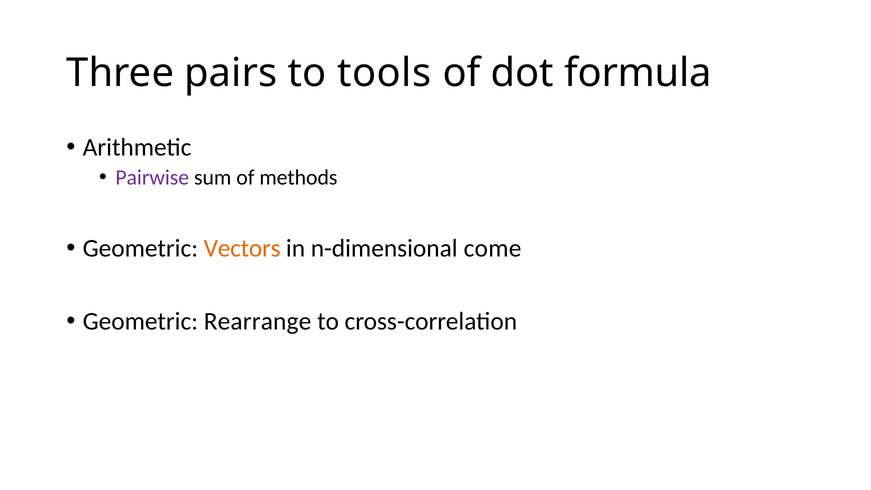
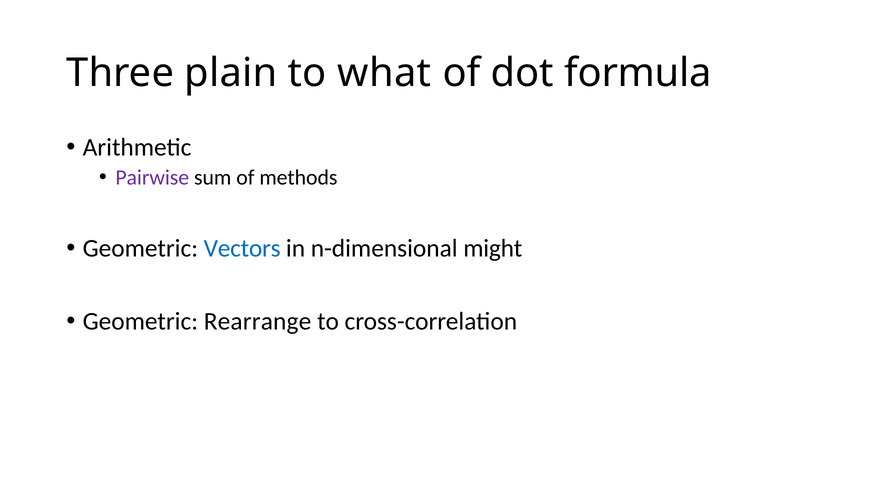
pairs: pairs -> plain
tools: tools -> what
Vectors colour: orange -> blue
come: come -> might
